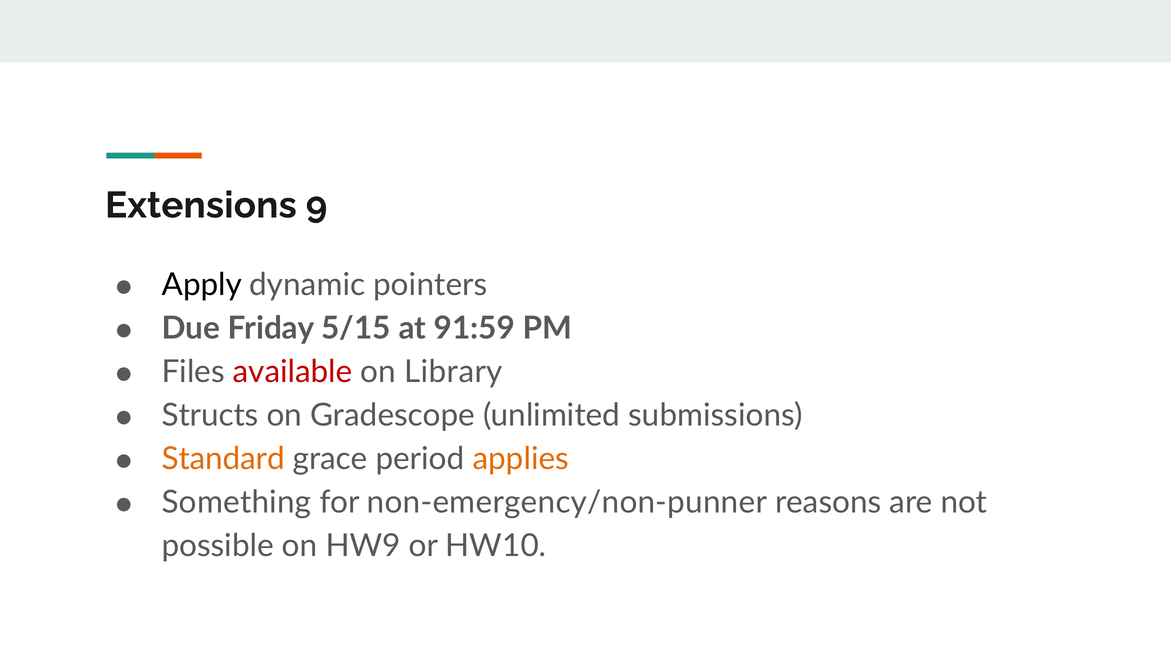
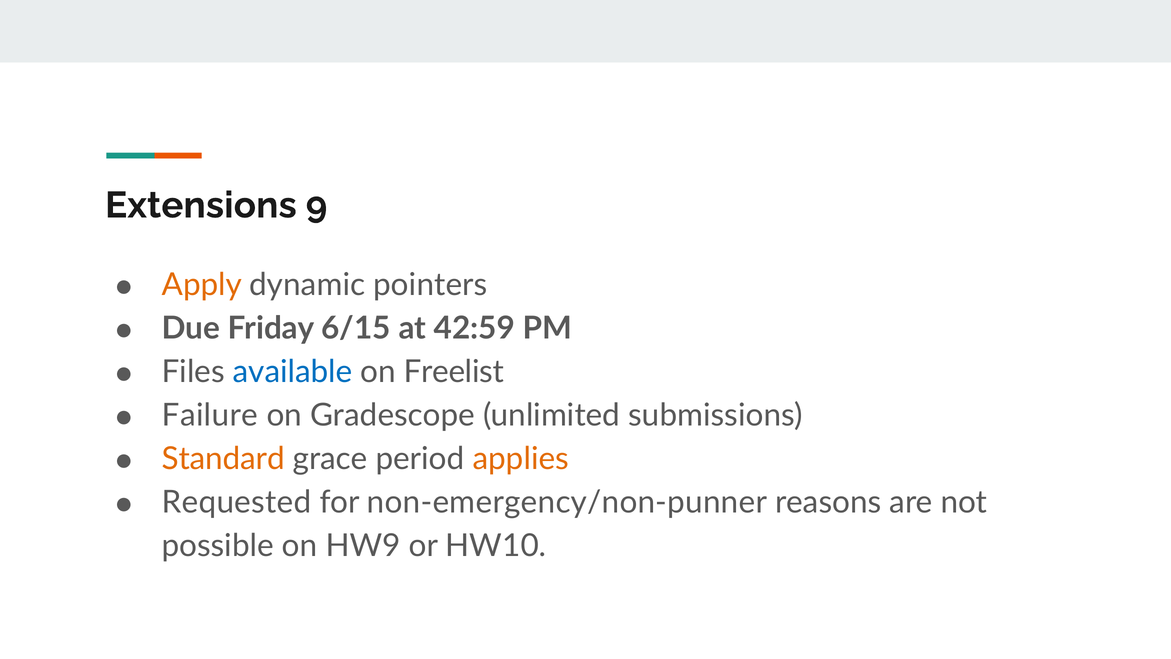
Apply colour: black -> orange
5/15: 5/15 -> 6/15
91:59: 91:59 -> 42:59
available colour: red -> blue
Library: Library -> Freelist
Structs: Structs -> Failure
Something: Something -> Requested
